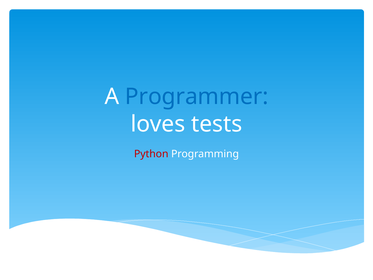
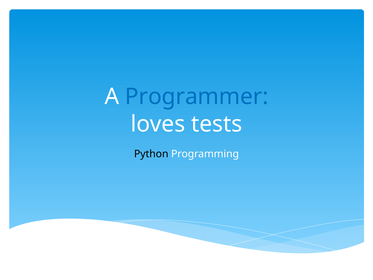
Python colour: red -> black
